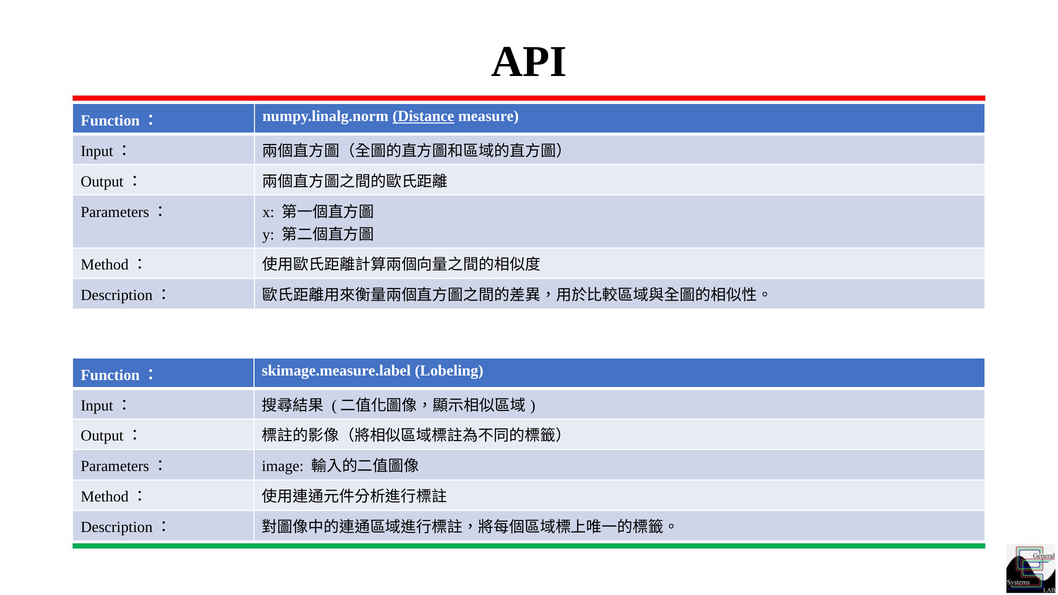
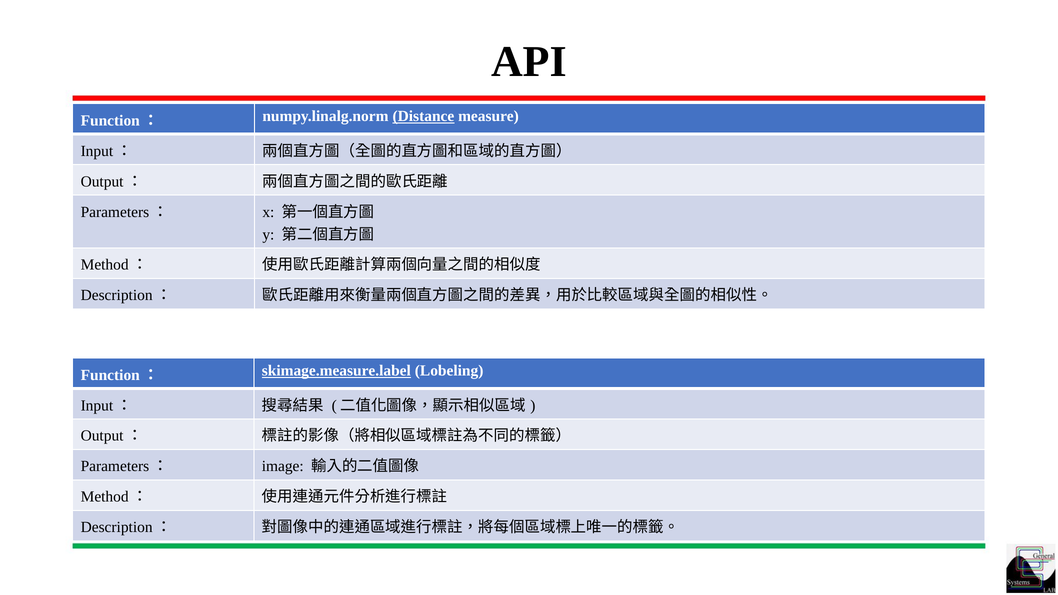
skimage.measure.label underline: none -> present
